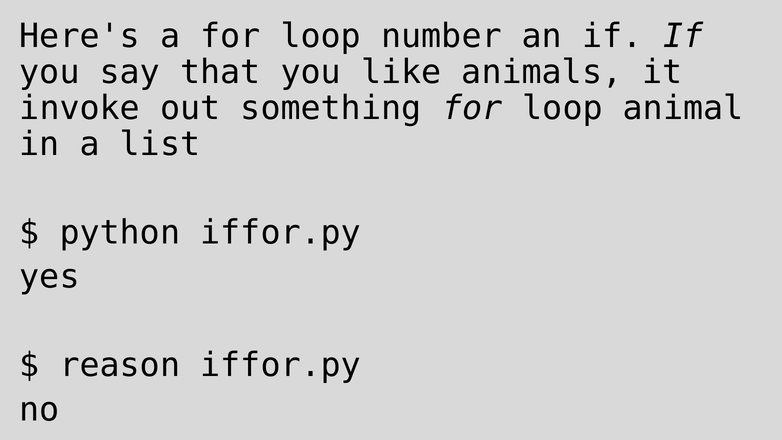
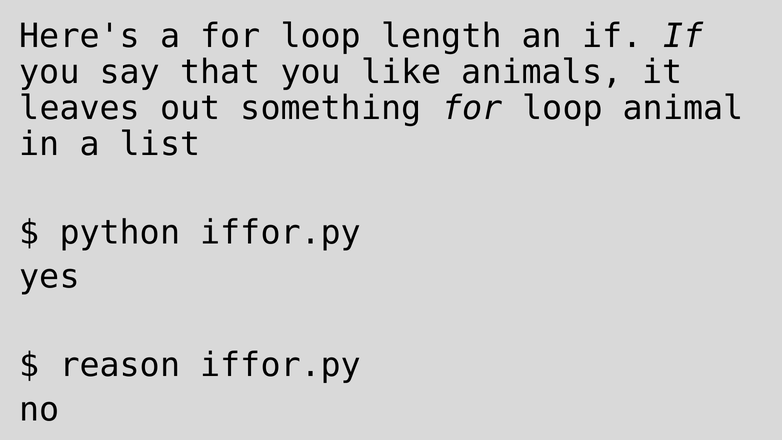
number: number -> length
invoke: invoke -> leaves
